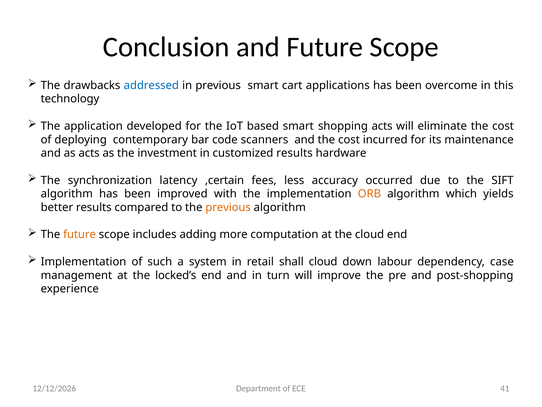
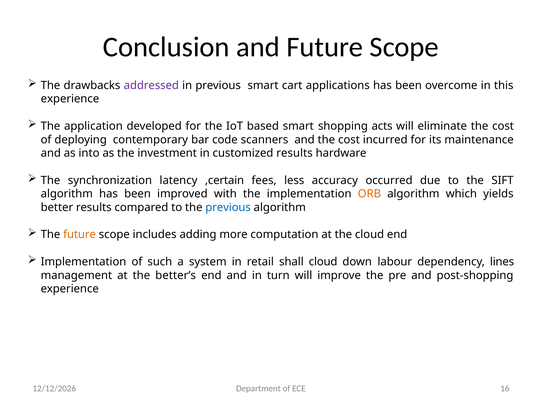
addressed colour: blue -> purple
technology at (70, 99): technology -> experience
as acts: acts -> into
previous at (228, 207) colour: orange -> blue
case: case -> lines
locked’s: locked’s -> better’s
41: 41 -> 16
